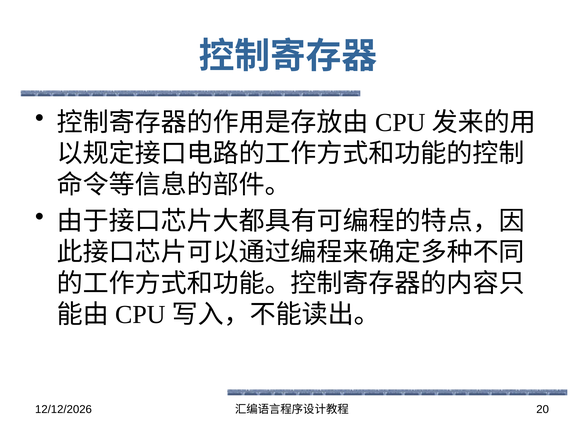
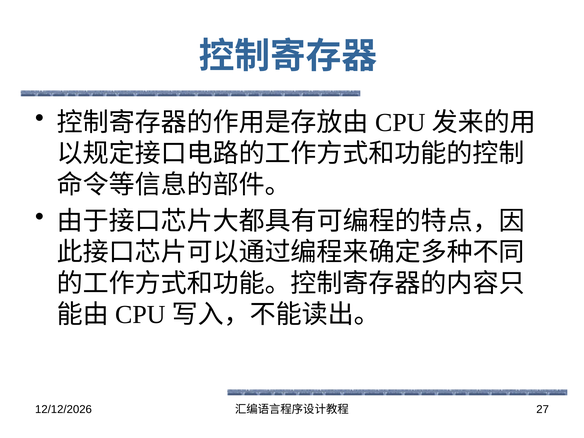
20: 20 -> 27
